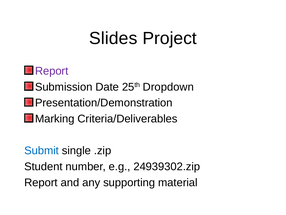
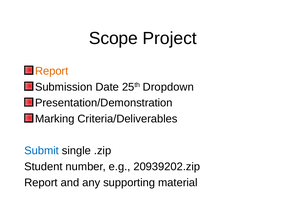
Slides: Slides -> Scope
Report at (52, 71) colour: purple -> orange
24939302.zip: 24939302.zip -> 20939202.zip
